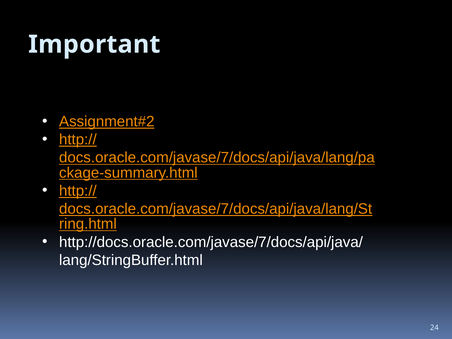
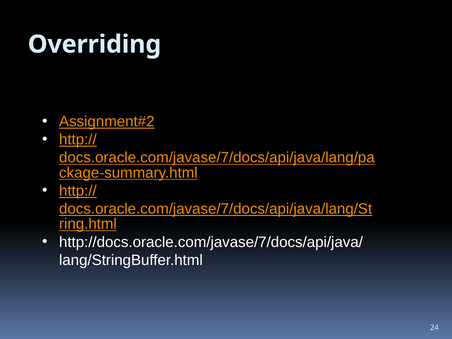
Important: Important -> Overriding
